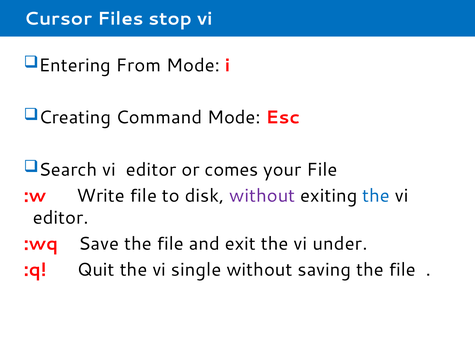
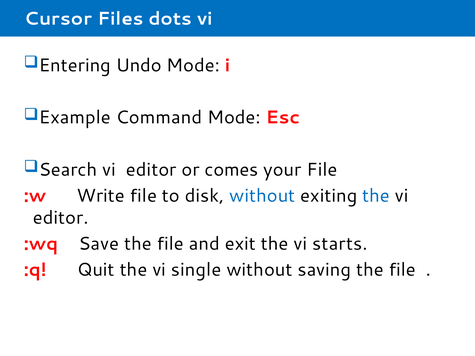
stop: stop -> dots
From: From -> Undo
Creating: Creating -> Example
without at (262, 196) colour: purple -> blue
under: under -> starts
